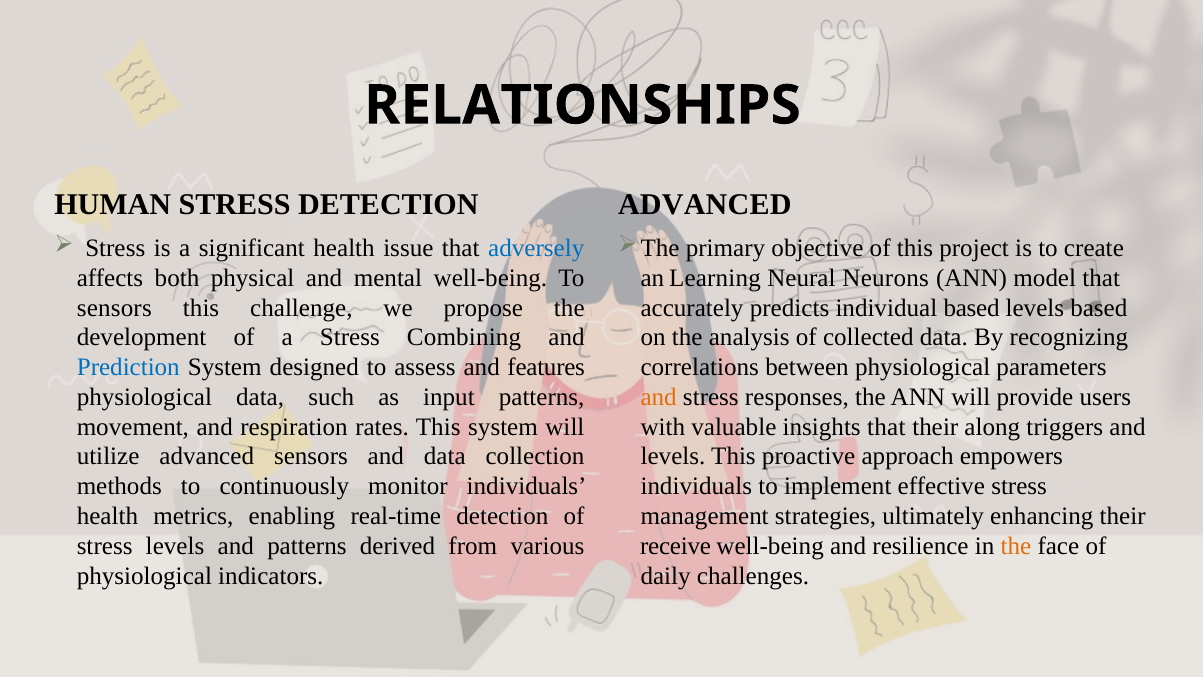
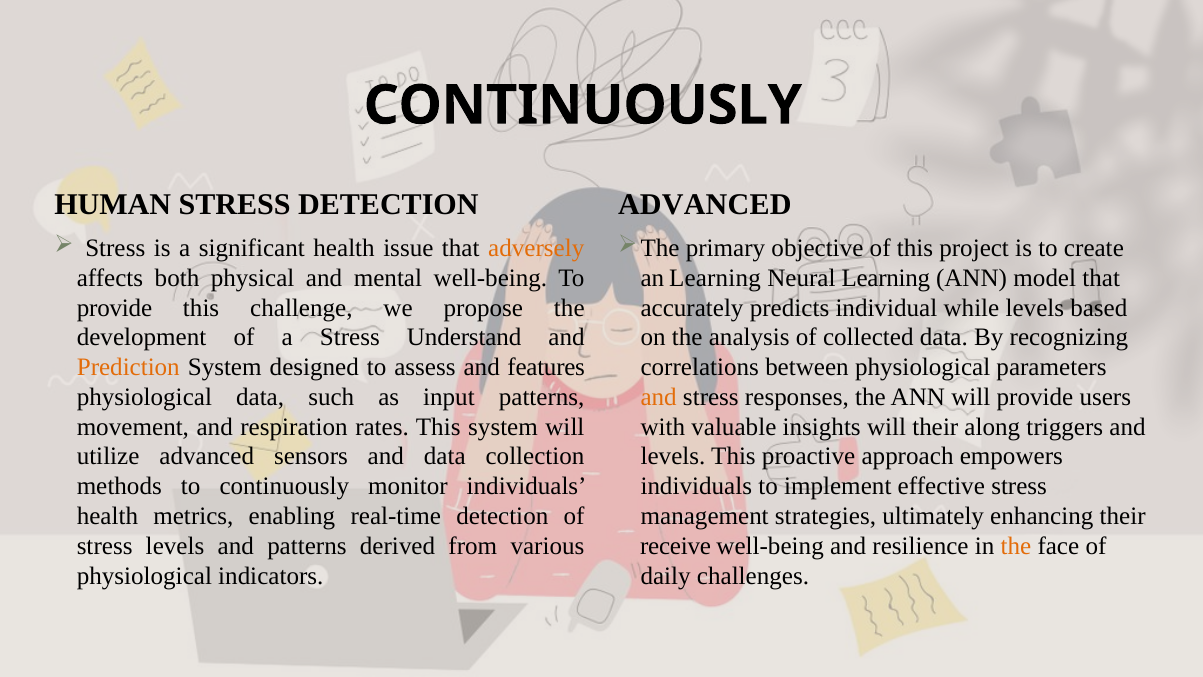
RELATIONSHIPS at (583, 105): RELATIONSHIPS -> CONTINUOUSLY
adversely colour: blue -> orange
Neural Neurons: Neurons -> Learning
sensors at (114, 308): sensors -> provide
individual based: based -> while
Combining: Combining -> Understand
Prediction colour: blue -> orange
insights that: that -> will
